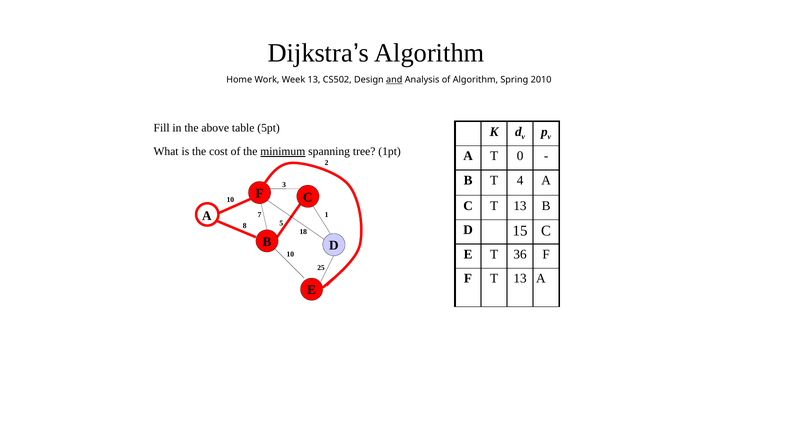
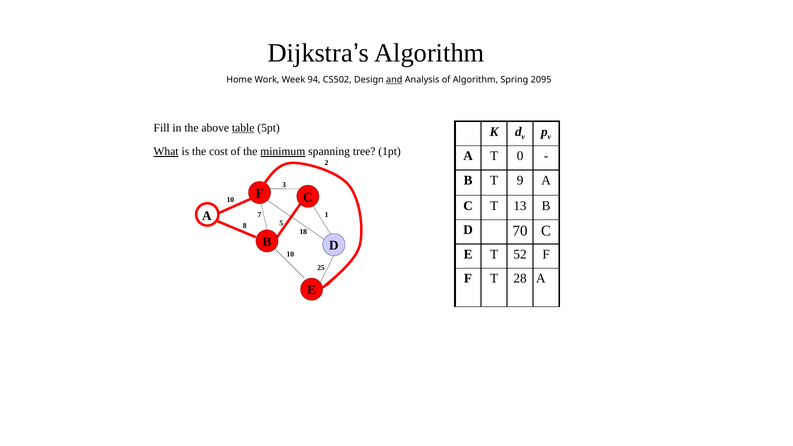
Week 13: 13 -> 94
2010: 2010 -> 2095
table underline: none -> present
What underline: none -> present
4: 4 -> 9
15: 15 -> 70
36: 36 -> 52
F T 13: 13 -> 28
